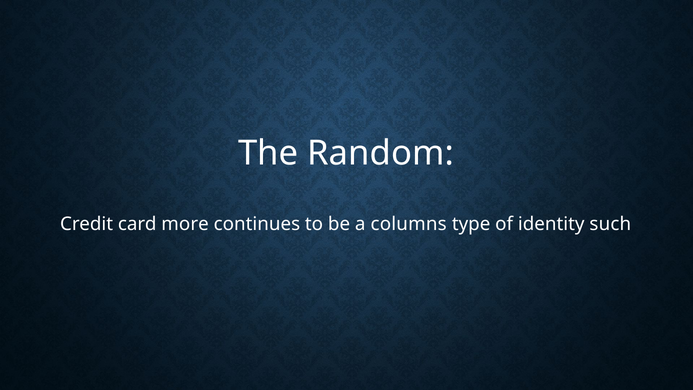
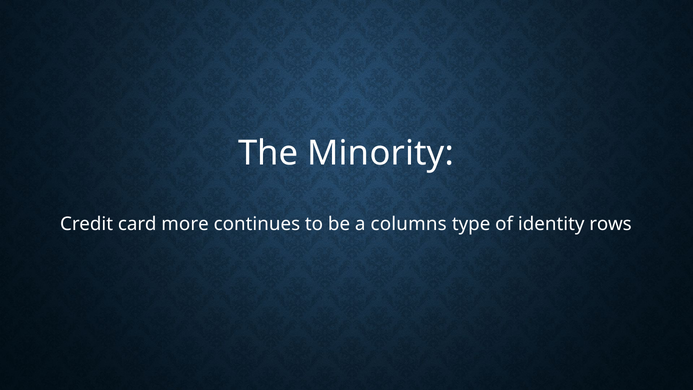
Random: Random -> Minority
such: such -> rows
